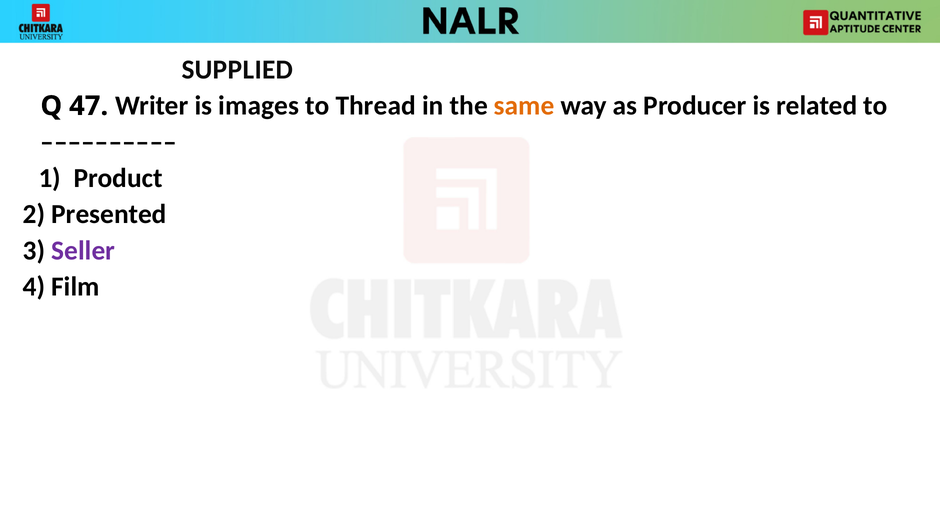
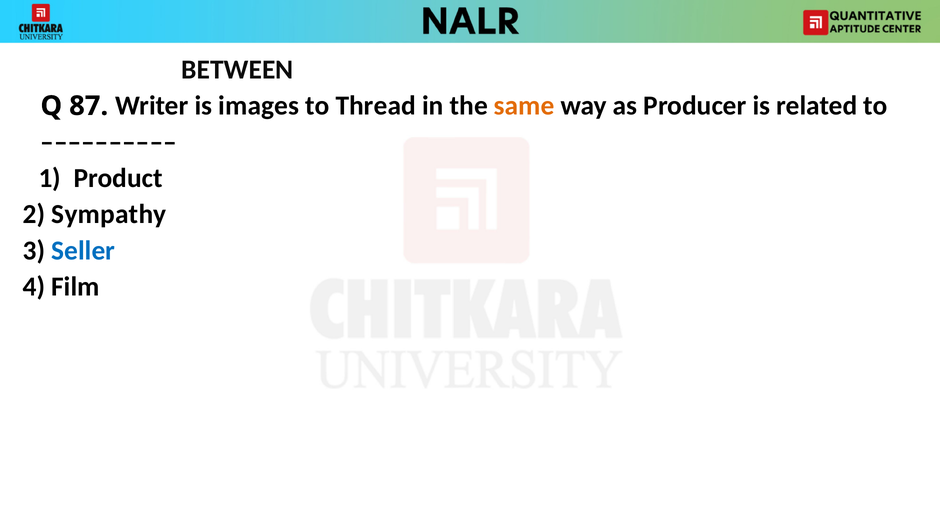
SUPPLIED: SUPPLIED -> BETWEEN
47: 47 -> 87
Presented: Presented -> Sympathy
Seller colour: purple -> blue
